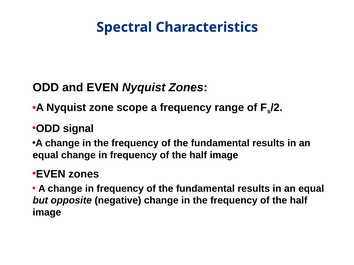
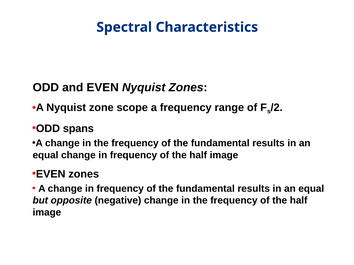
signal: signal -> spans
